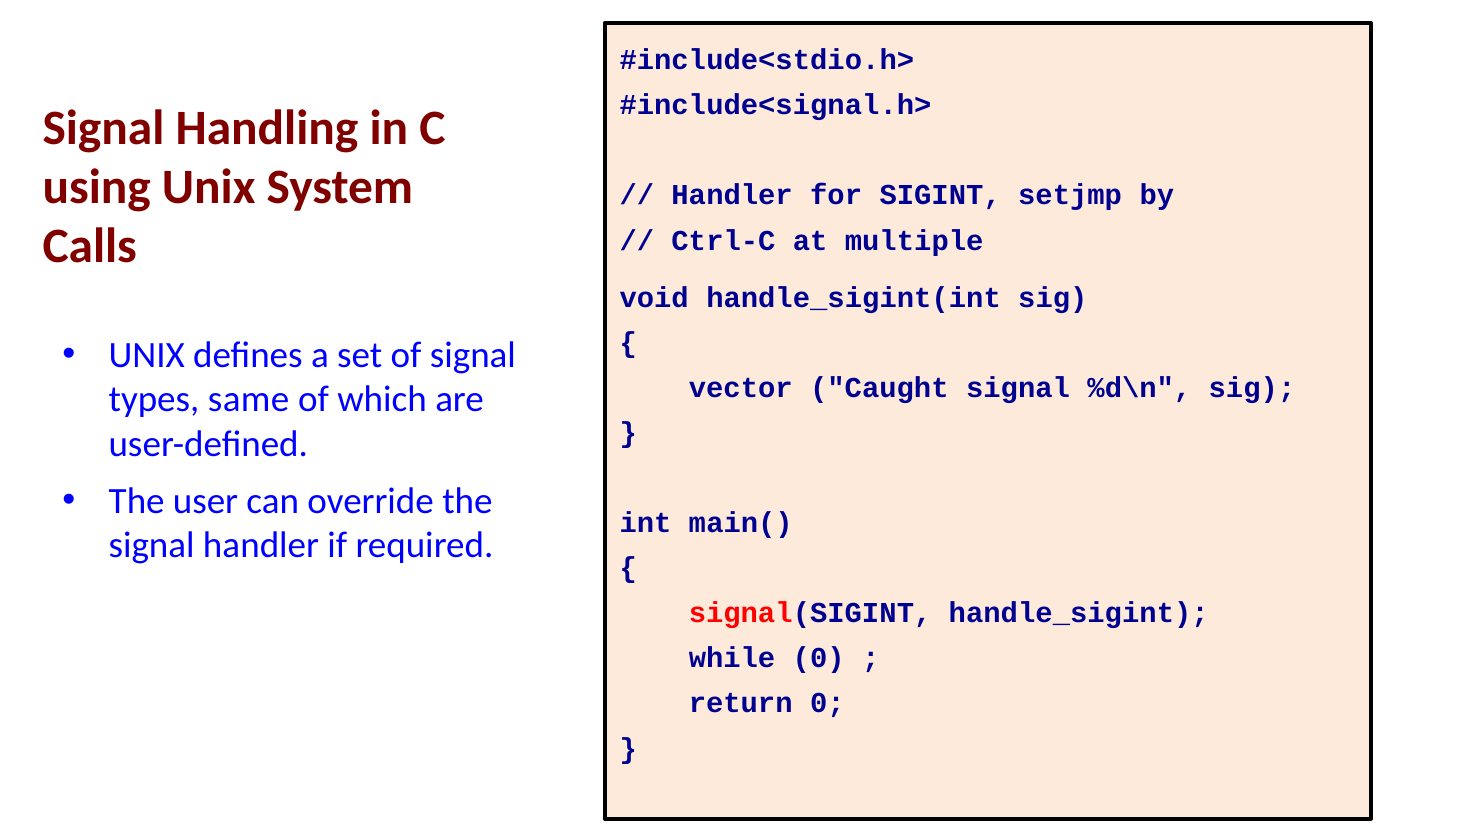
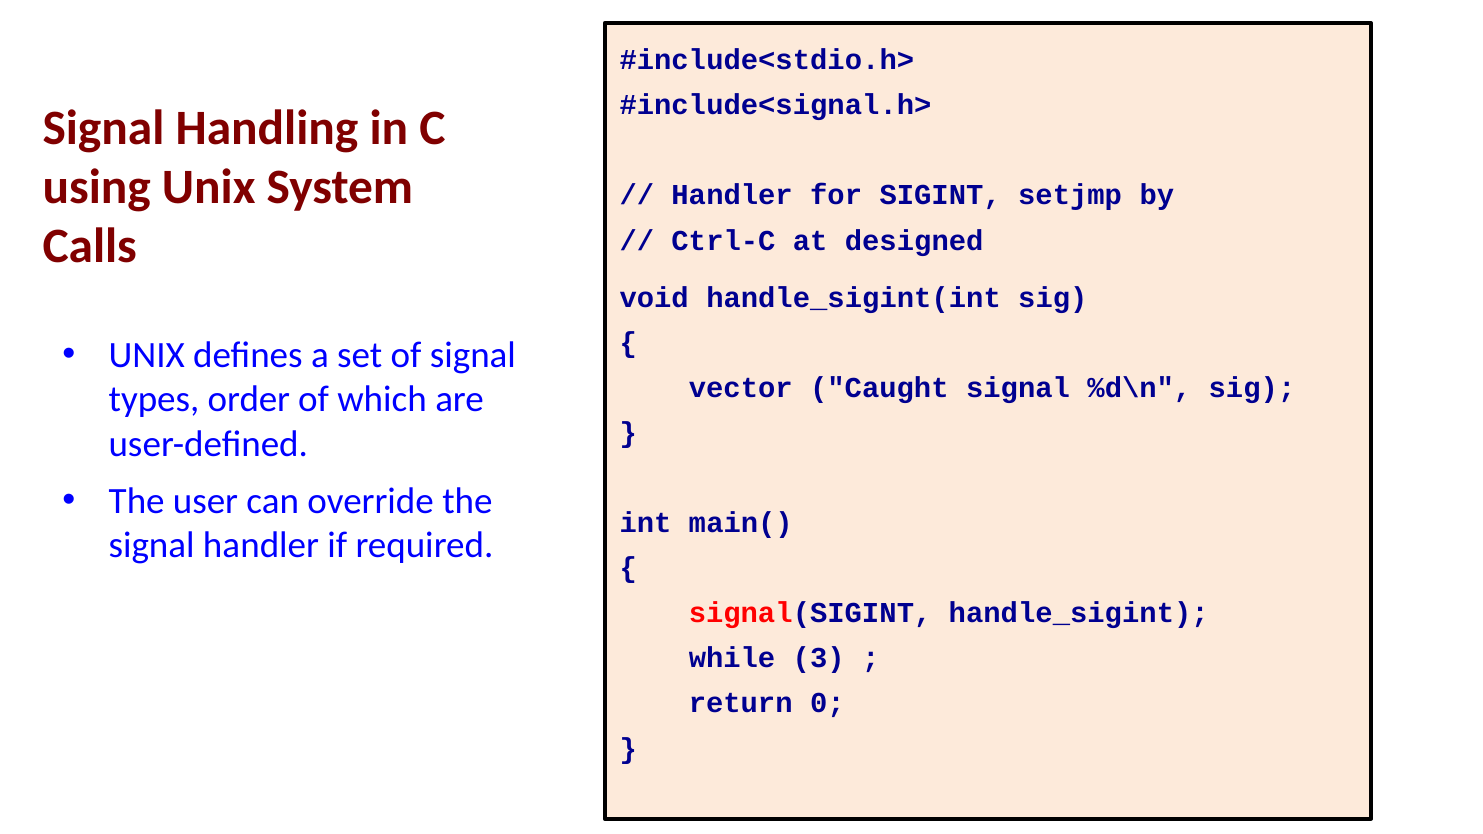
multiple: multiple -> designed
same: same -> order
while 0: 0 -> 3
